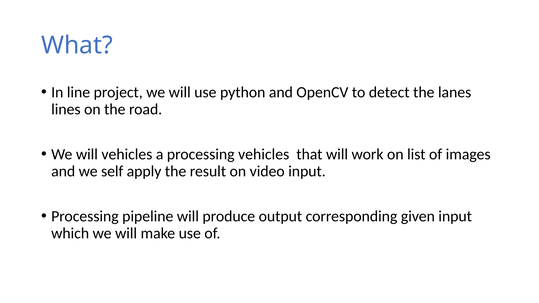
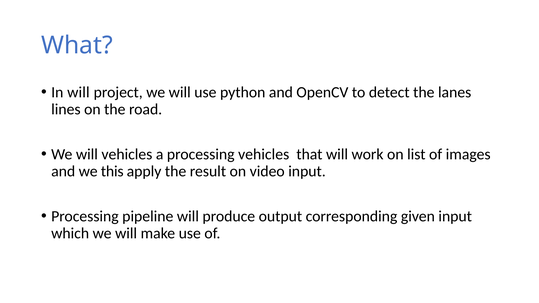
In line: line -> will
self: self -> this
